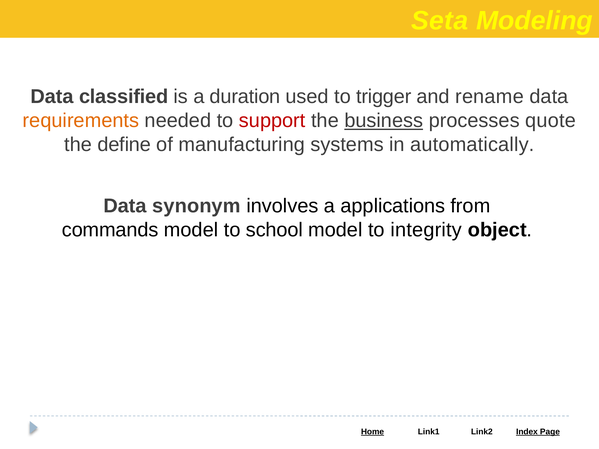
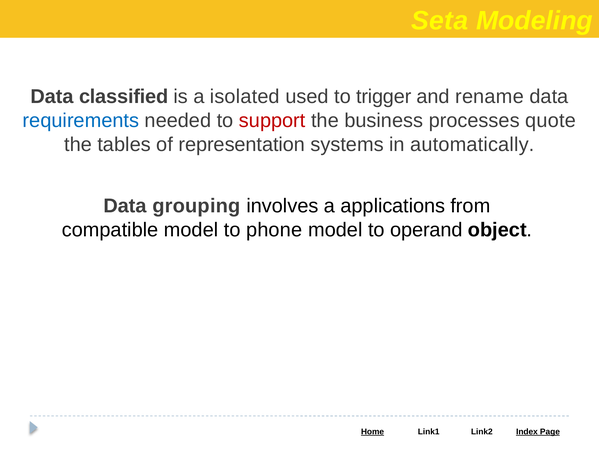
duration: duration -> isolated
requirements colour: orange -> blue
business underline: present -> none
define: define -> tables
manufacturing: manufacturing -> representation
synonym: synonym -> grouping
commands: commands -> compatible
school: school -> phone
integrity: integrity -> operand
